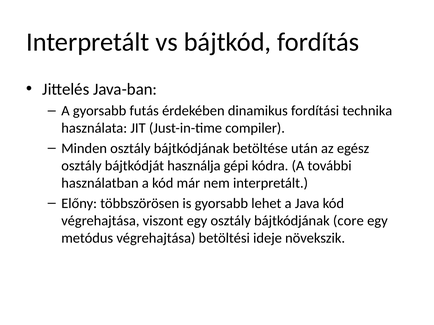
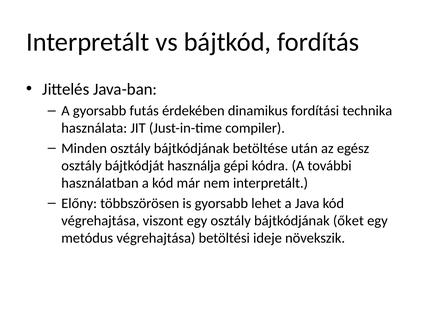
core: core -> őket
